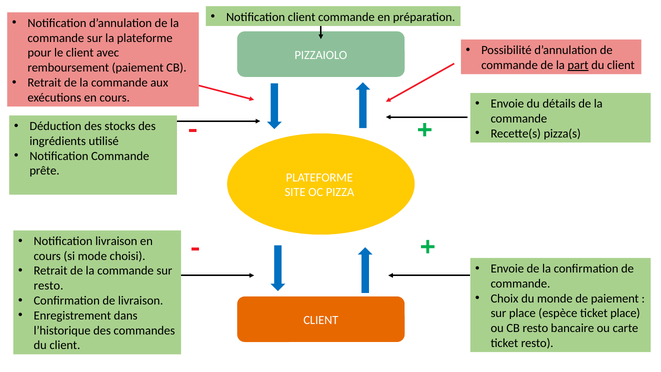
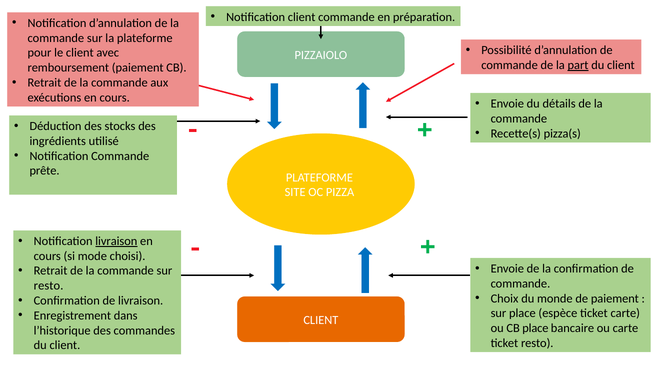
livraison at (116, 241) underline: none -> present
ticket place: place -> carte
CB resto: resto -> place
